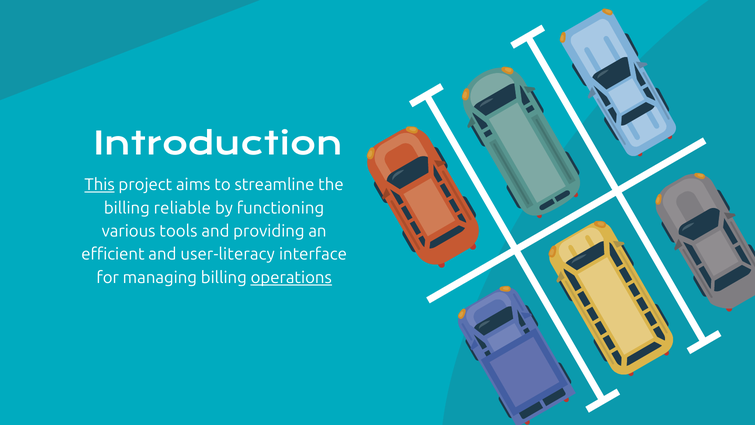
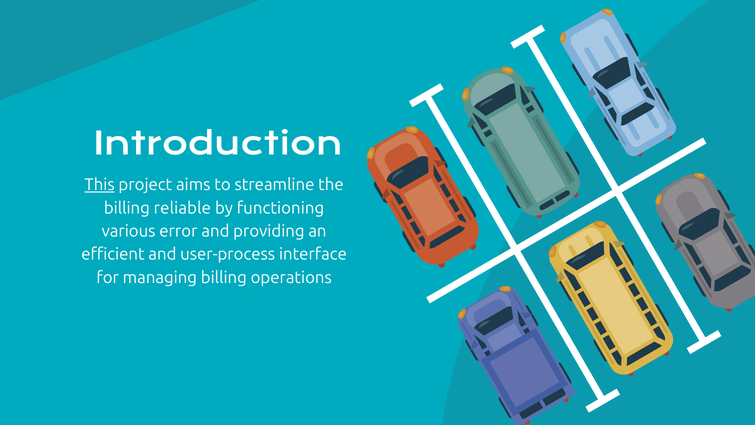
tools: tools -> error
user-literacy: user-literacy -> user-process
operations underline: present -> none
